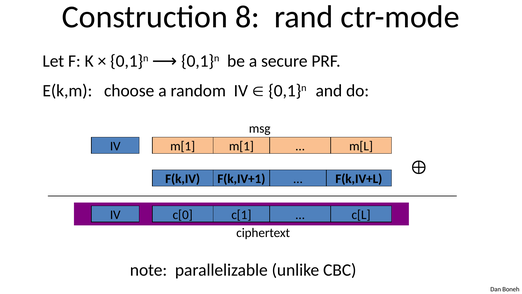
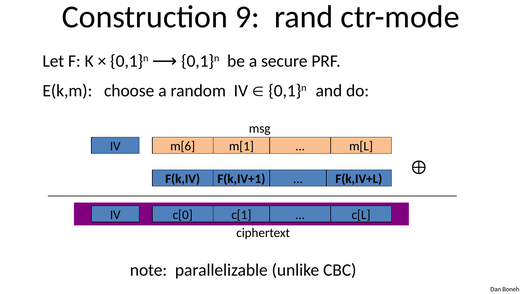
8: 8 -> 9
m[1 at (183, 146): m[1 -> m[6
